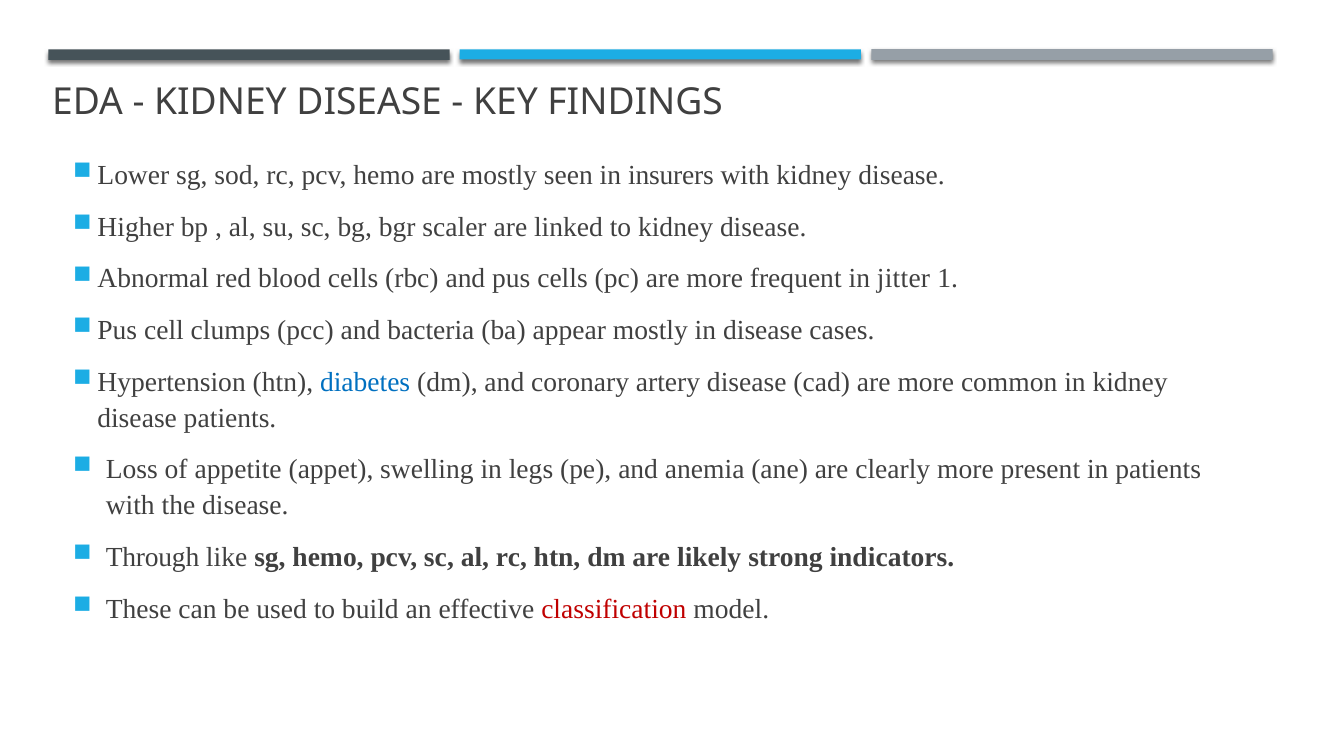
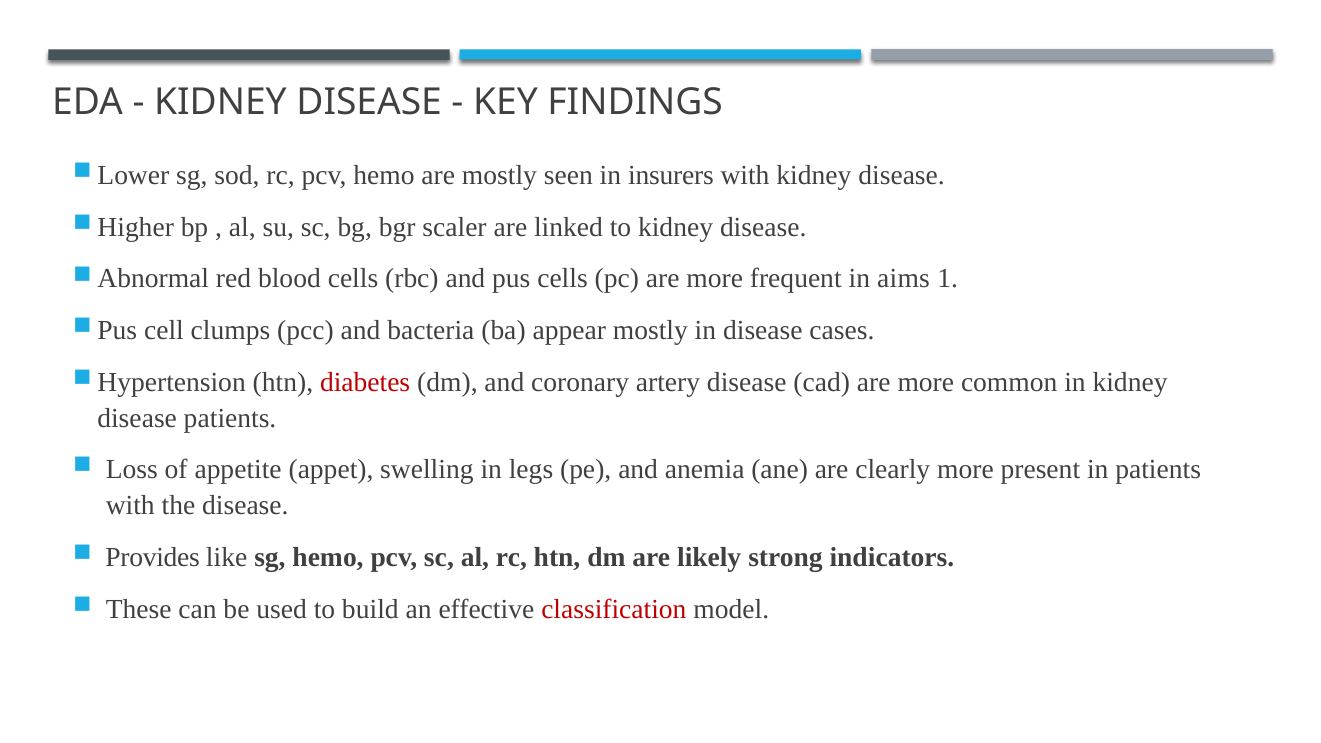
jitter: jitter -> aims
diabetes colour: blue -> red
Through: Through -> Provides
